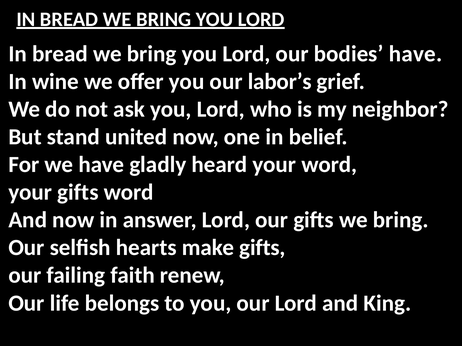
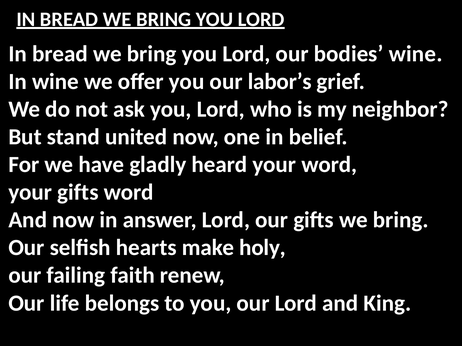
bodies have: have -> wine
make gifts: gifts -> holy
